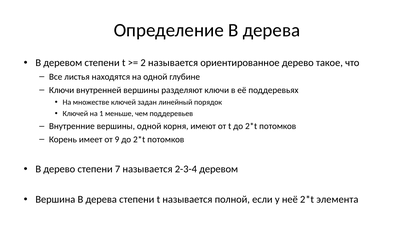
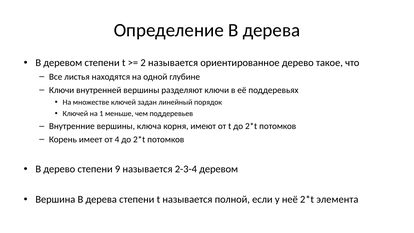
вершины одной: одной -> ключа
9: 9 -> 4
7: 7 -> 9
